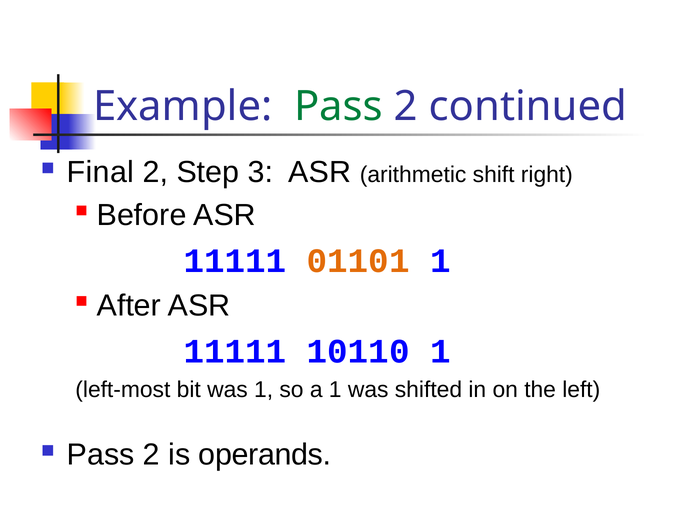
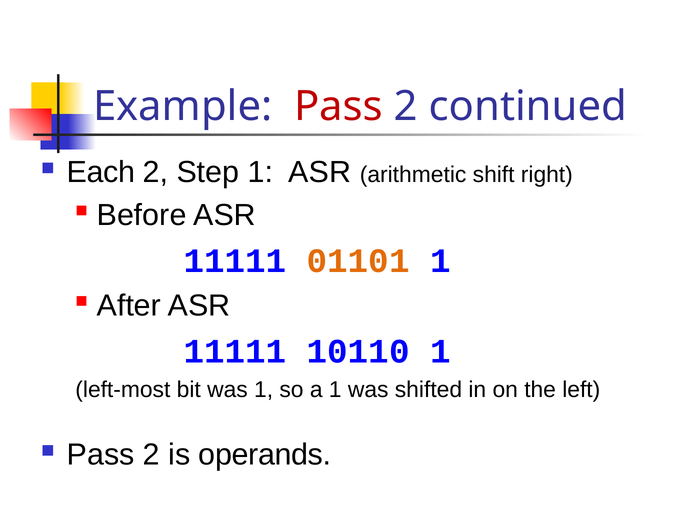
Pass at (339, 106) colour: green -> red
Final: Final -> Each
Step 3: 3 -> 1
